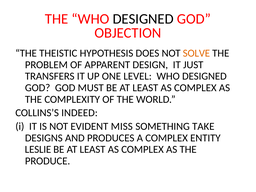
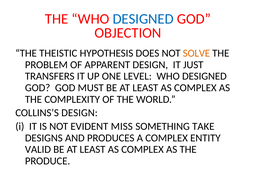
DESIGNED at (143, 19) colour: black -> blue
COLLINS’S INDEED: INDEED -> DESIGN
LESLIE: LESLIE -> VALID
